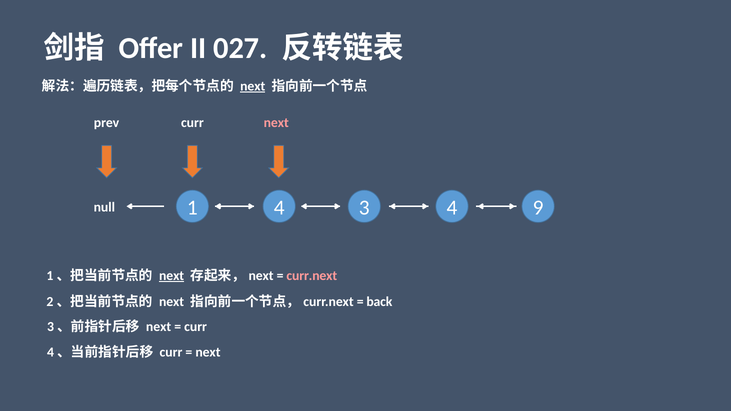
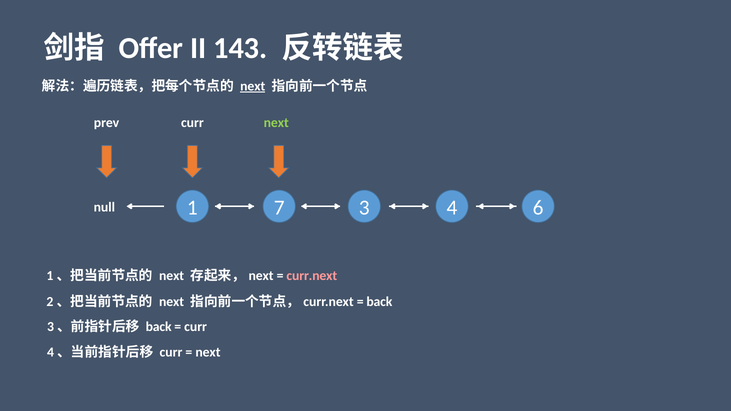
027: 027 -> 143
next at (276, 123) colour: pink -> light green
1 4: 4 -> 7
9: 9 -> 6
next at (172, 276) underline: present -> none
next at (159, 327): next -> back
